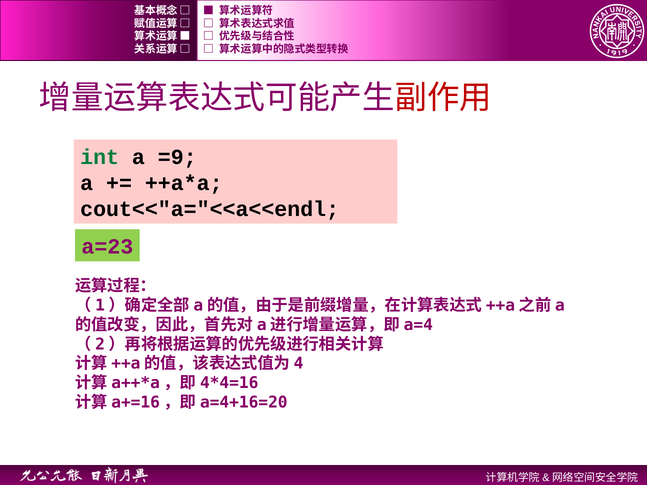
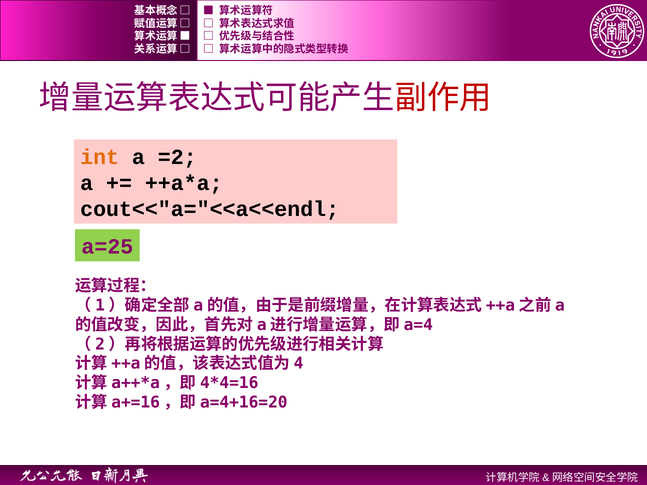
int colour: green -> orange
=9: =9 -> =2
a=23: a=23 -> a=25
